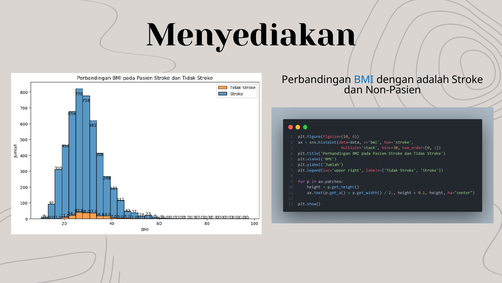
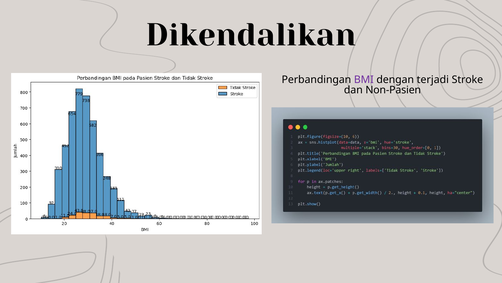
Menyediakan: Menyediakan -> Dikendalikan
BMI colour: blue -> purple
adalah: adalah -> terjadi
